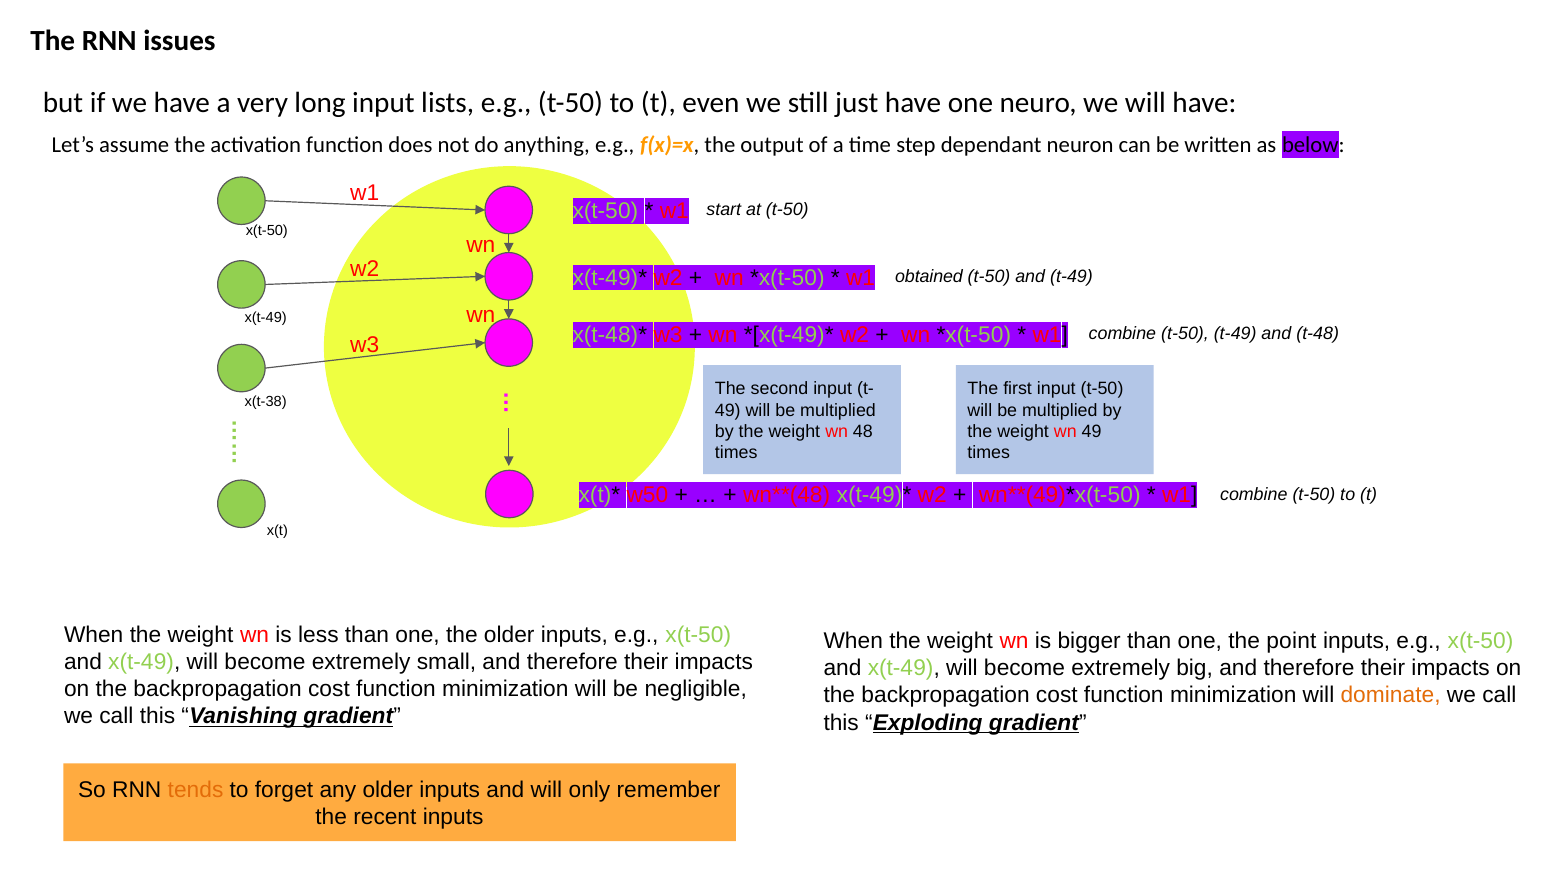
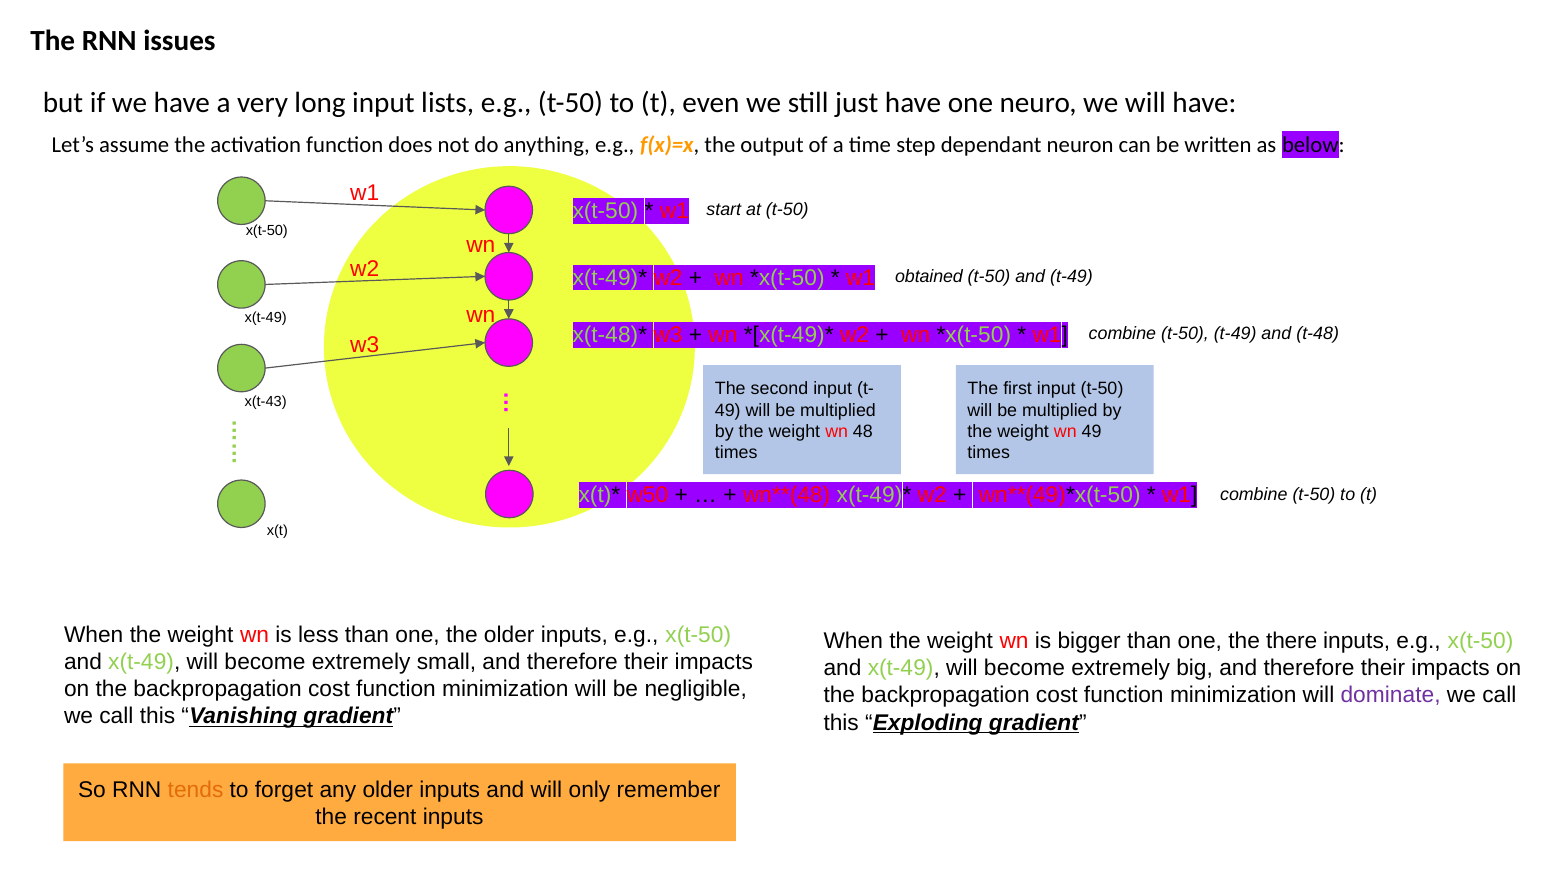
x(t-38: x(t-38 -> x(t-43
point: point -> there
dominate colour: orange -> purple
